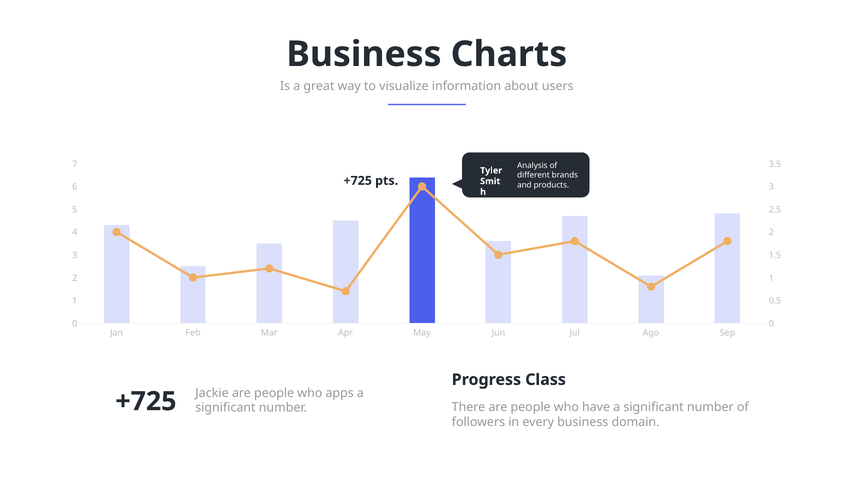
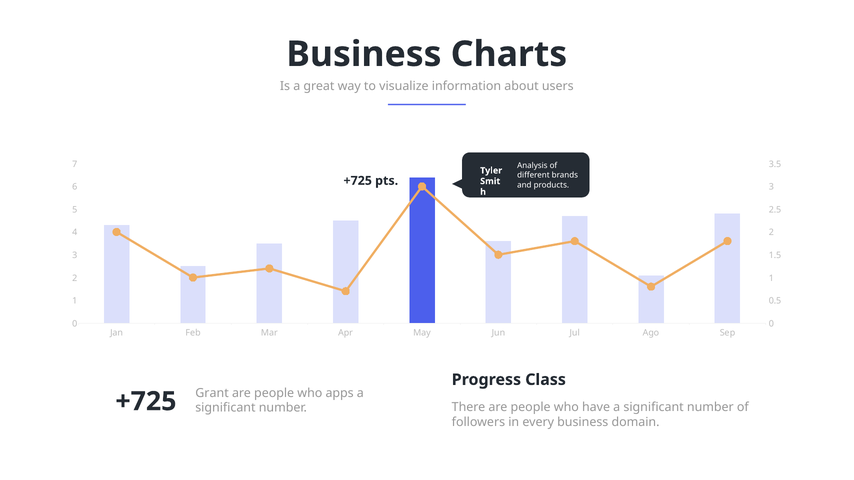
Jackie: Jackie -> Grant
